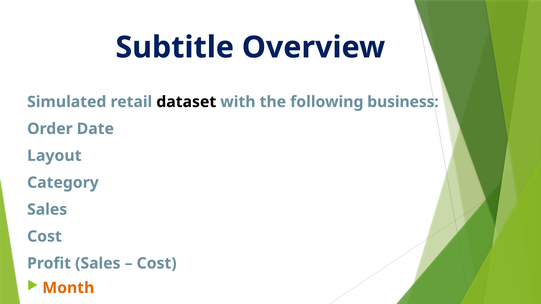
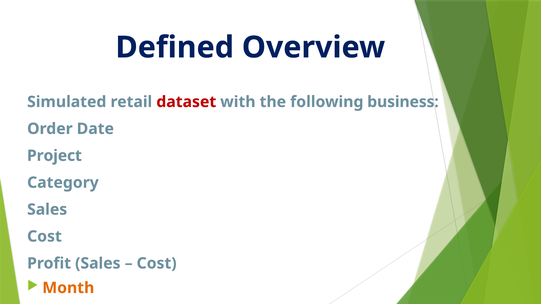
Subtitle: Subtitle -> Defined
dataset colour: black -> red
Layout: Layout -> Project
